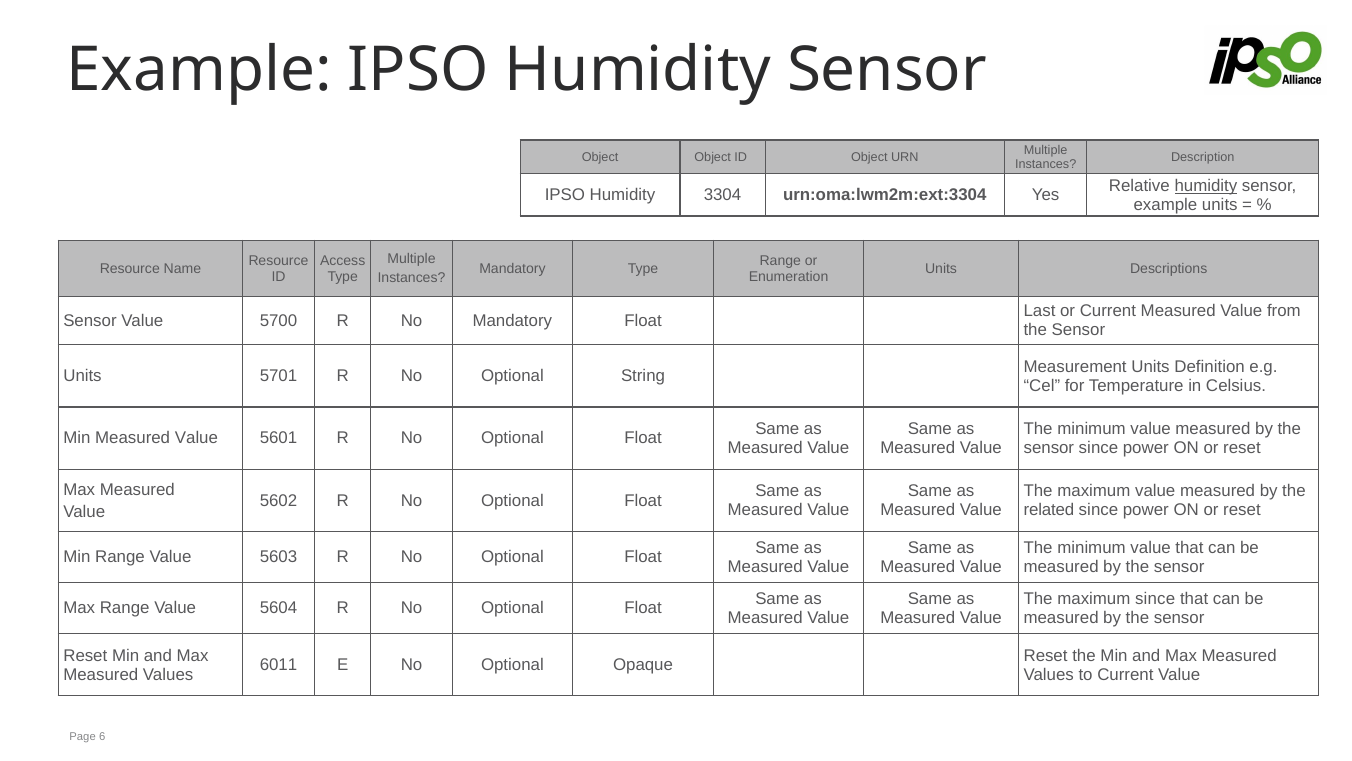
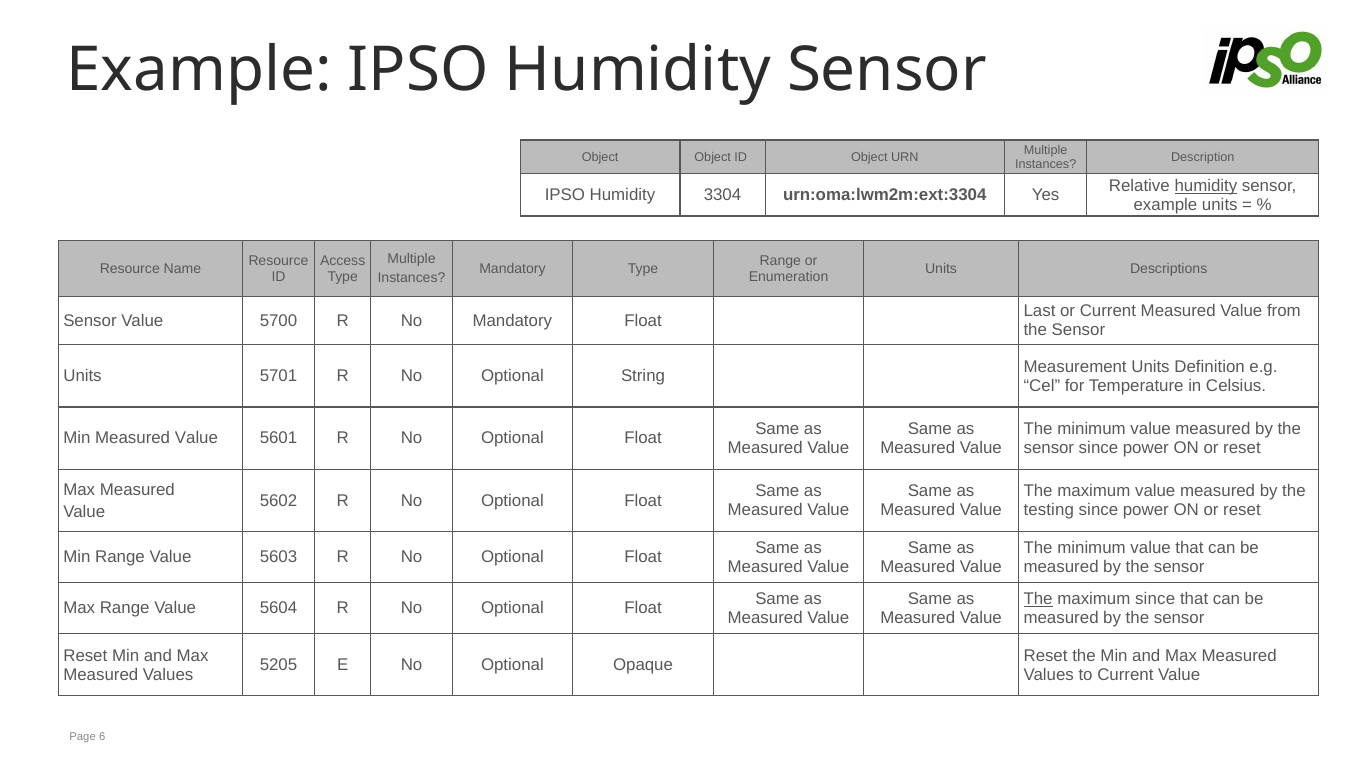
related: related -> testing
The at (1038, 598) underline: none -> present
6011: 6011 -> 5205
